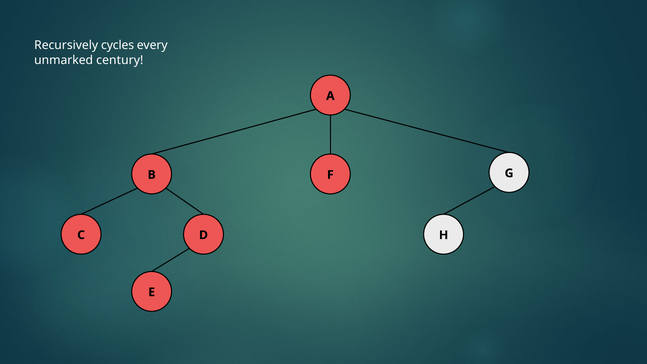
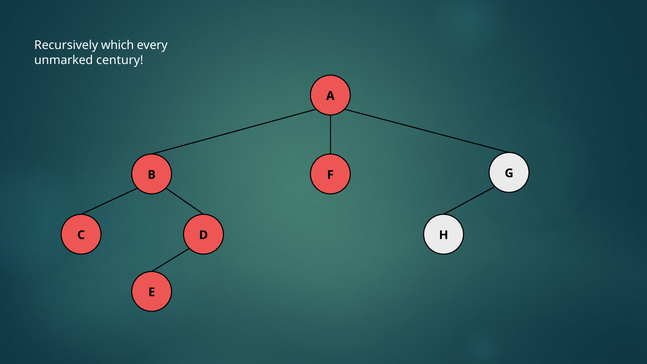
cycles: cycles -> which
